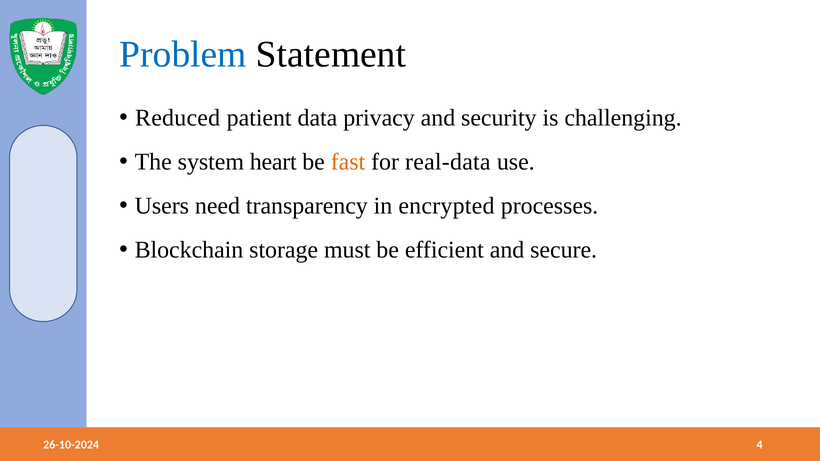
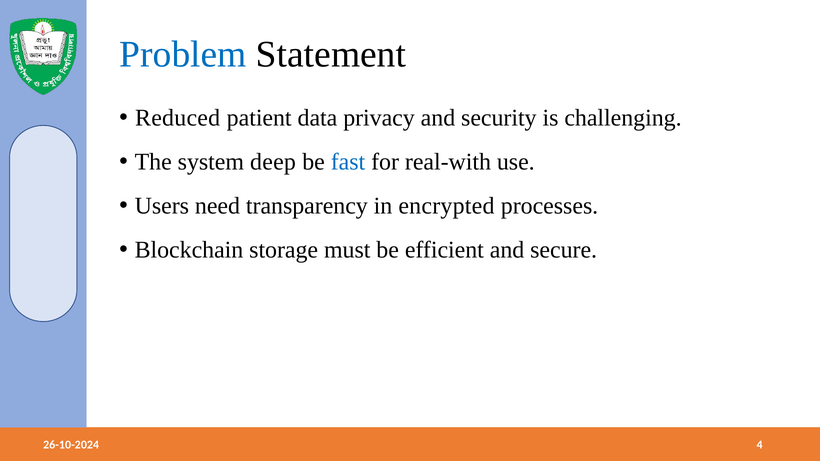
heart: heart -> deep
fast colour: orange -> blue
real-data: real-data -> real-with
